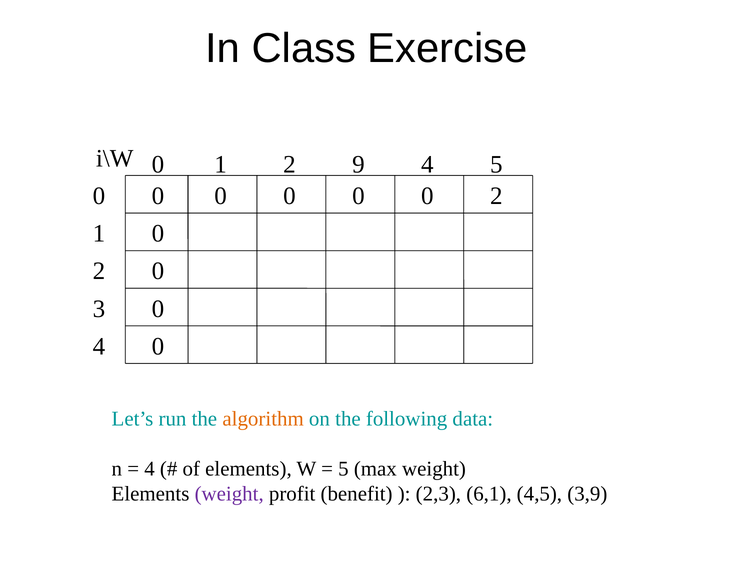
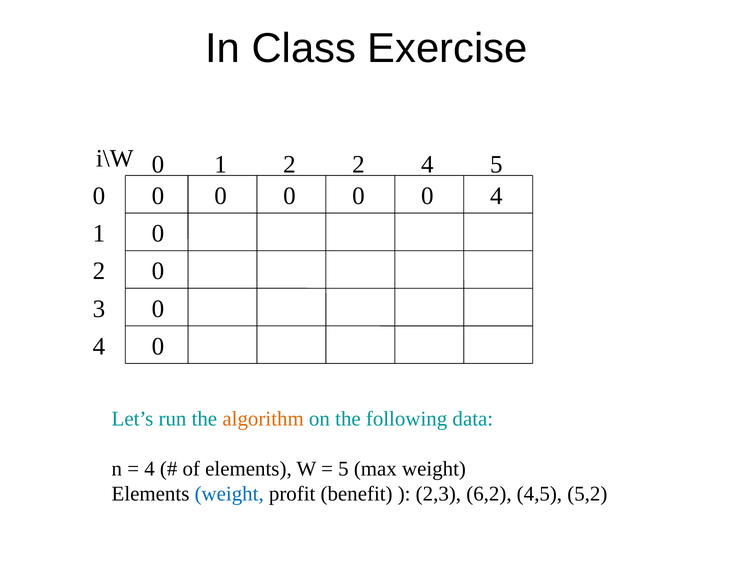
2 9: 9 -> 2
0 2: 2 -> 4
weight at (229, 494) colour: purple -> blue
6,1: 6,1 -> 6,2
3,9: 3,9 -> 5,2
